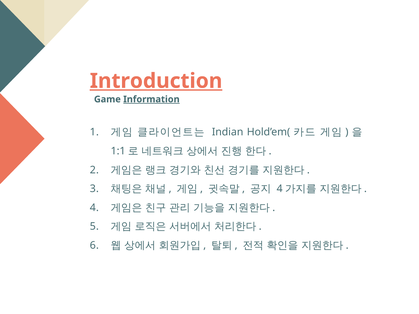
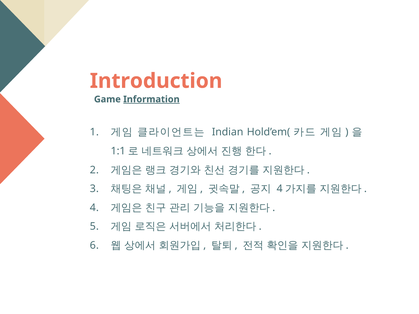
Introduction underline: present -> none
